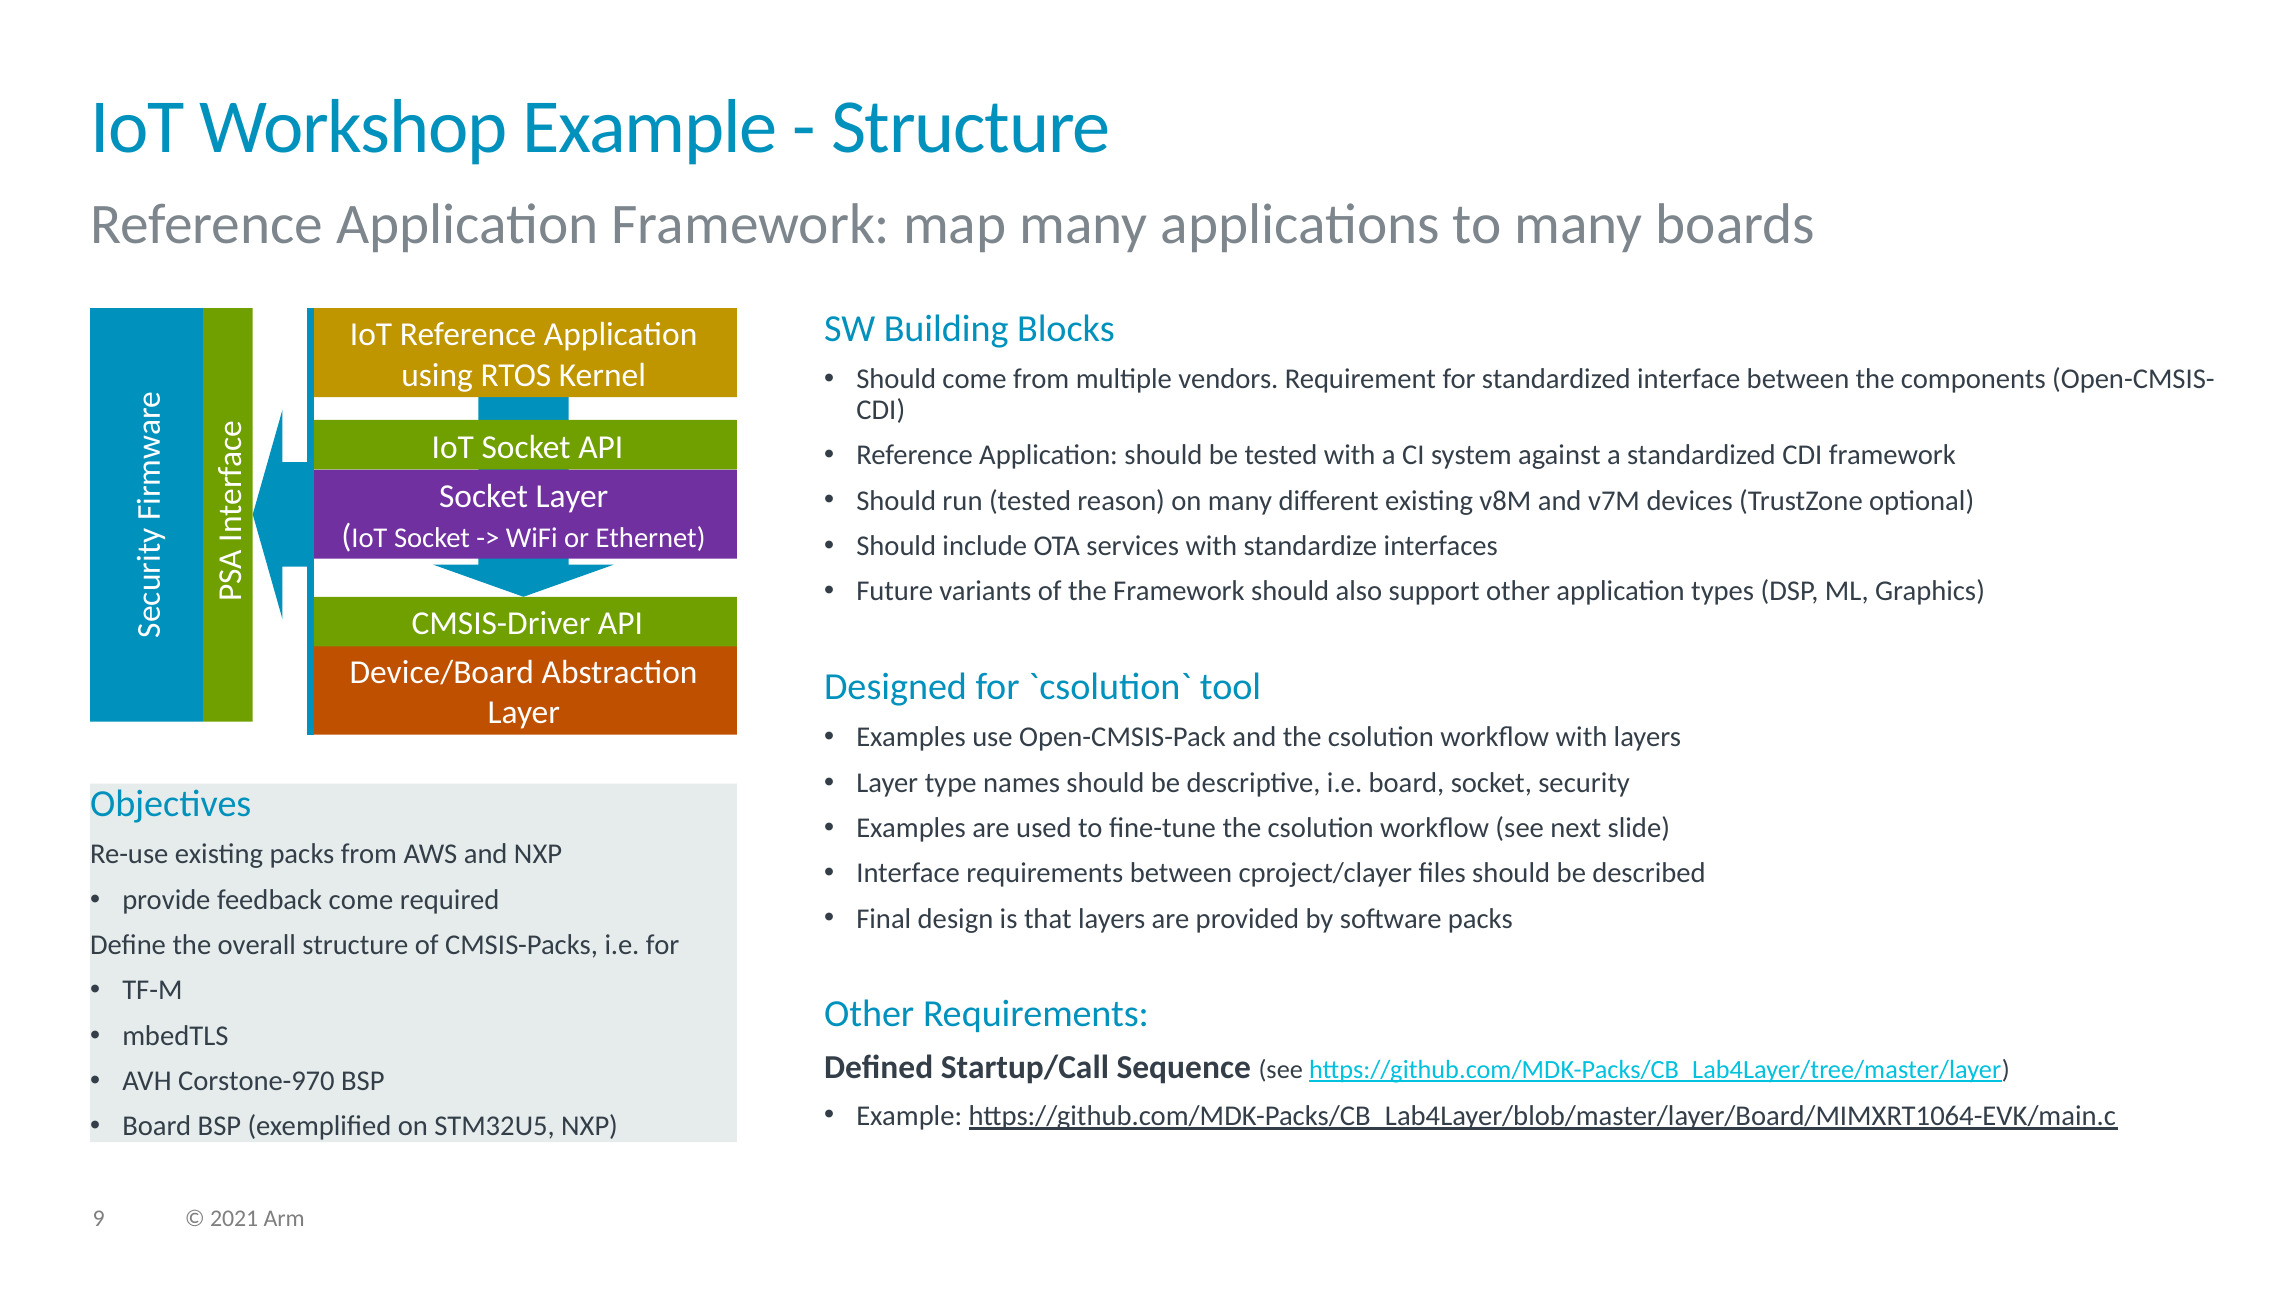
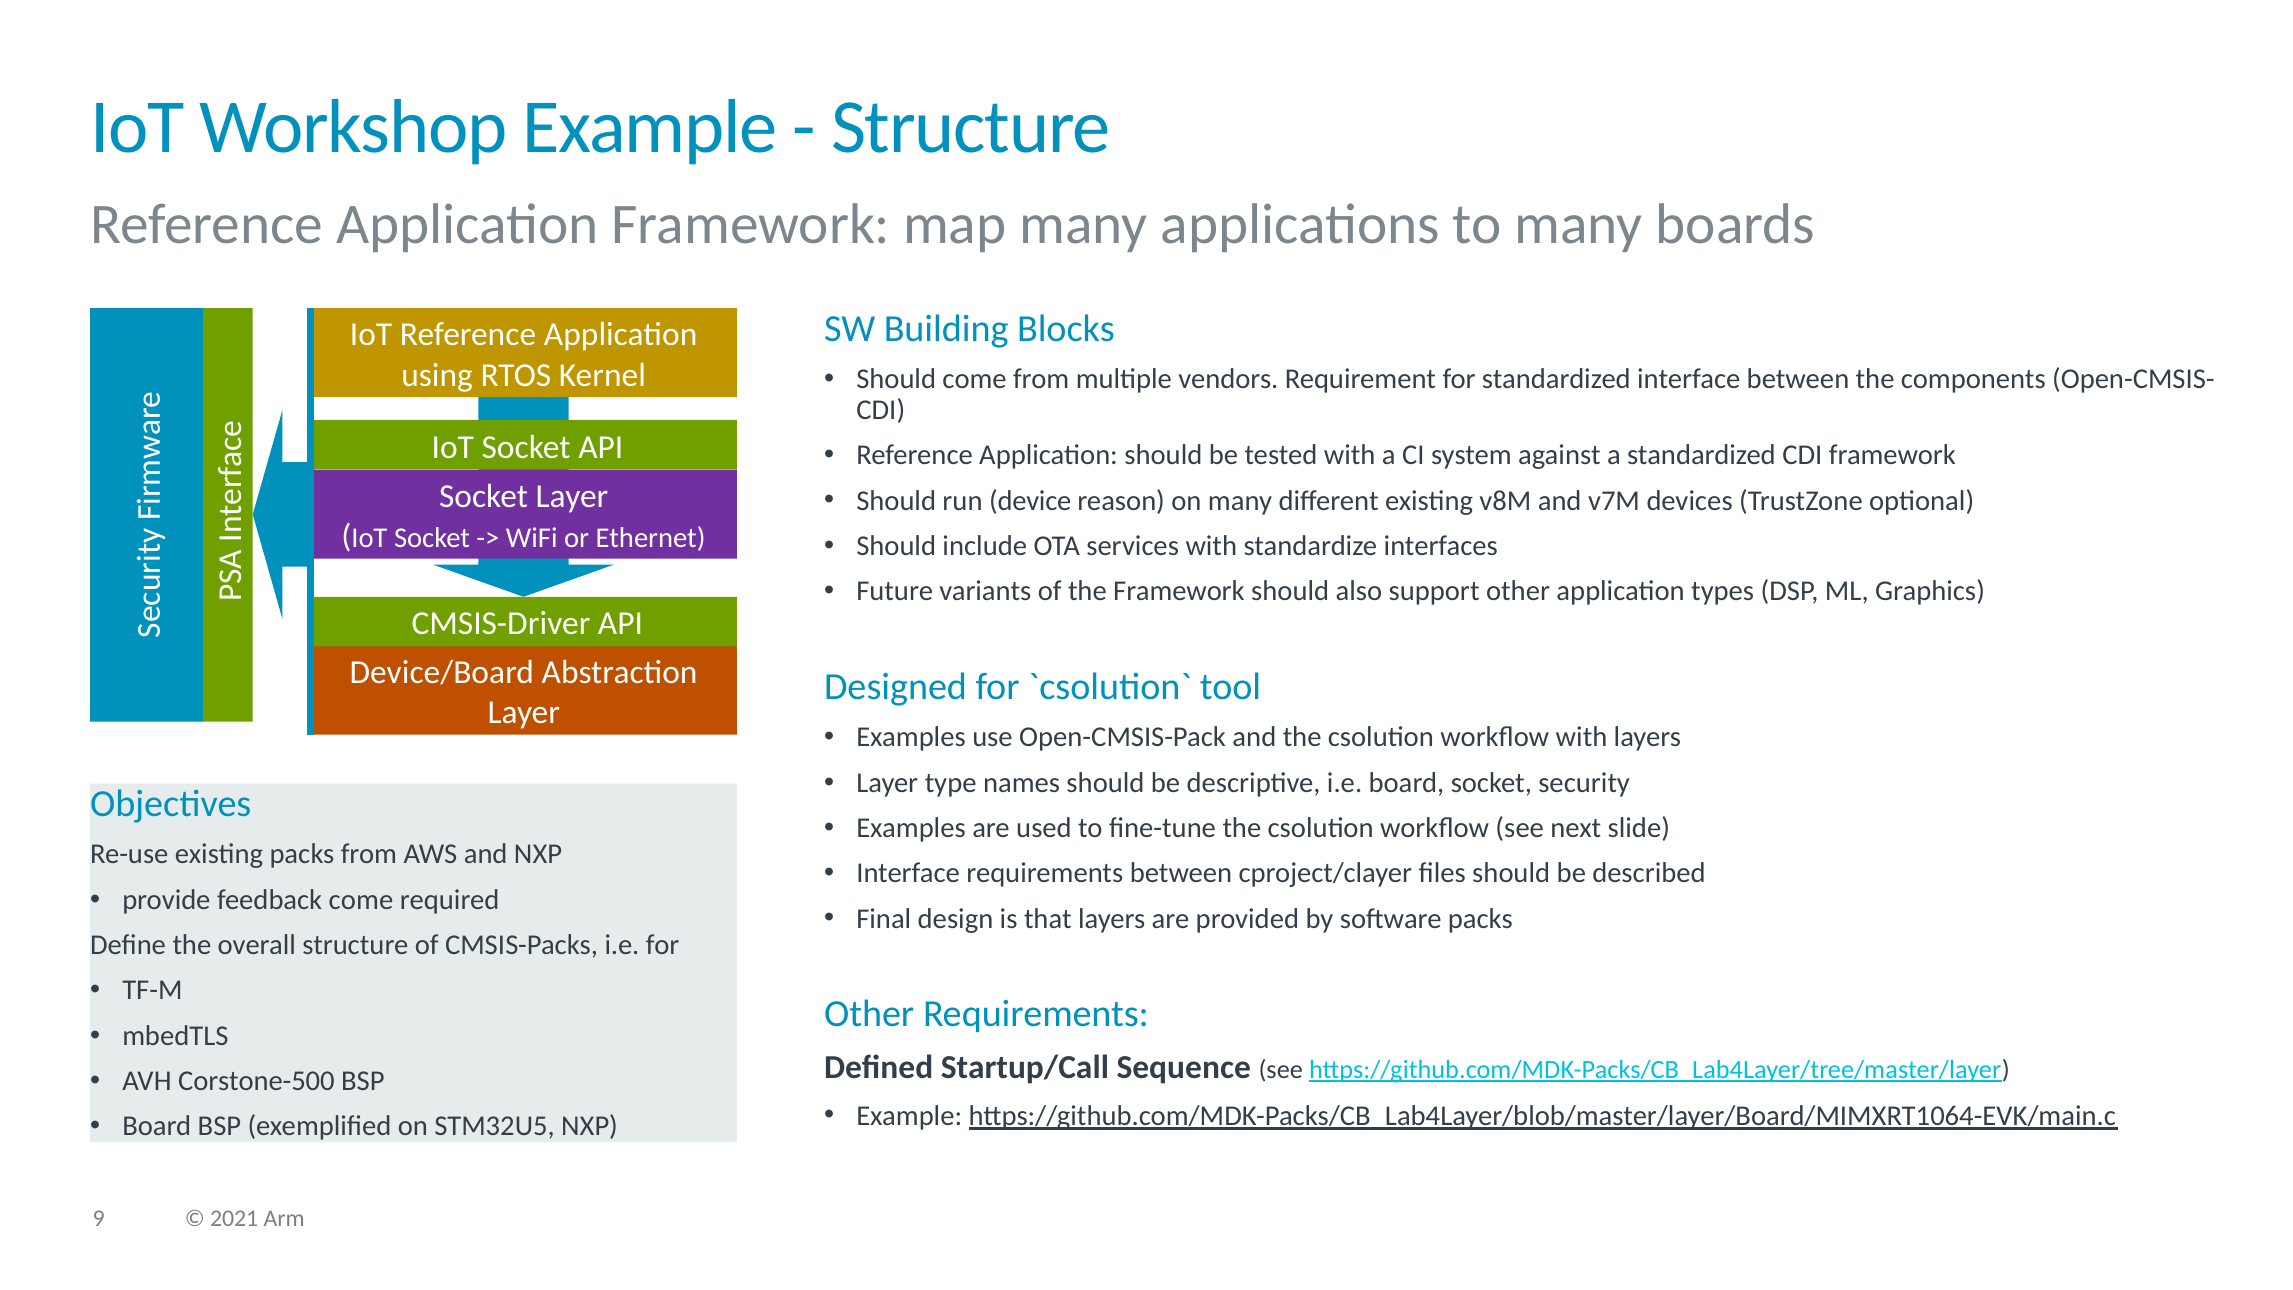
run tested: tested -> device
Corstone-970: Corstone-970 -> Corstone-500
